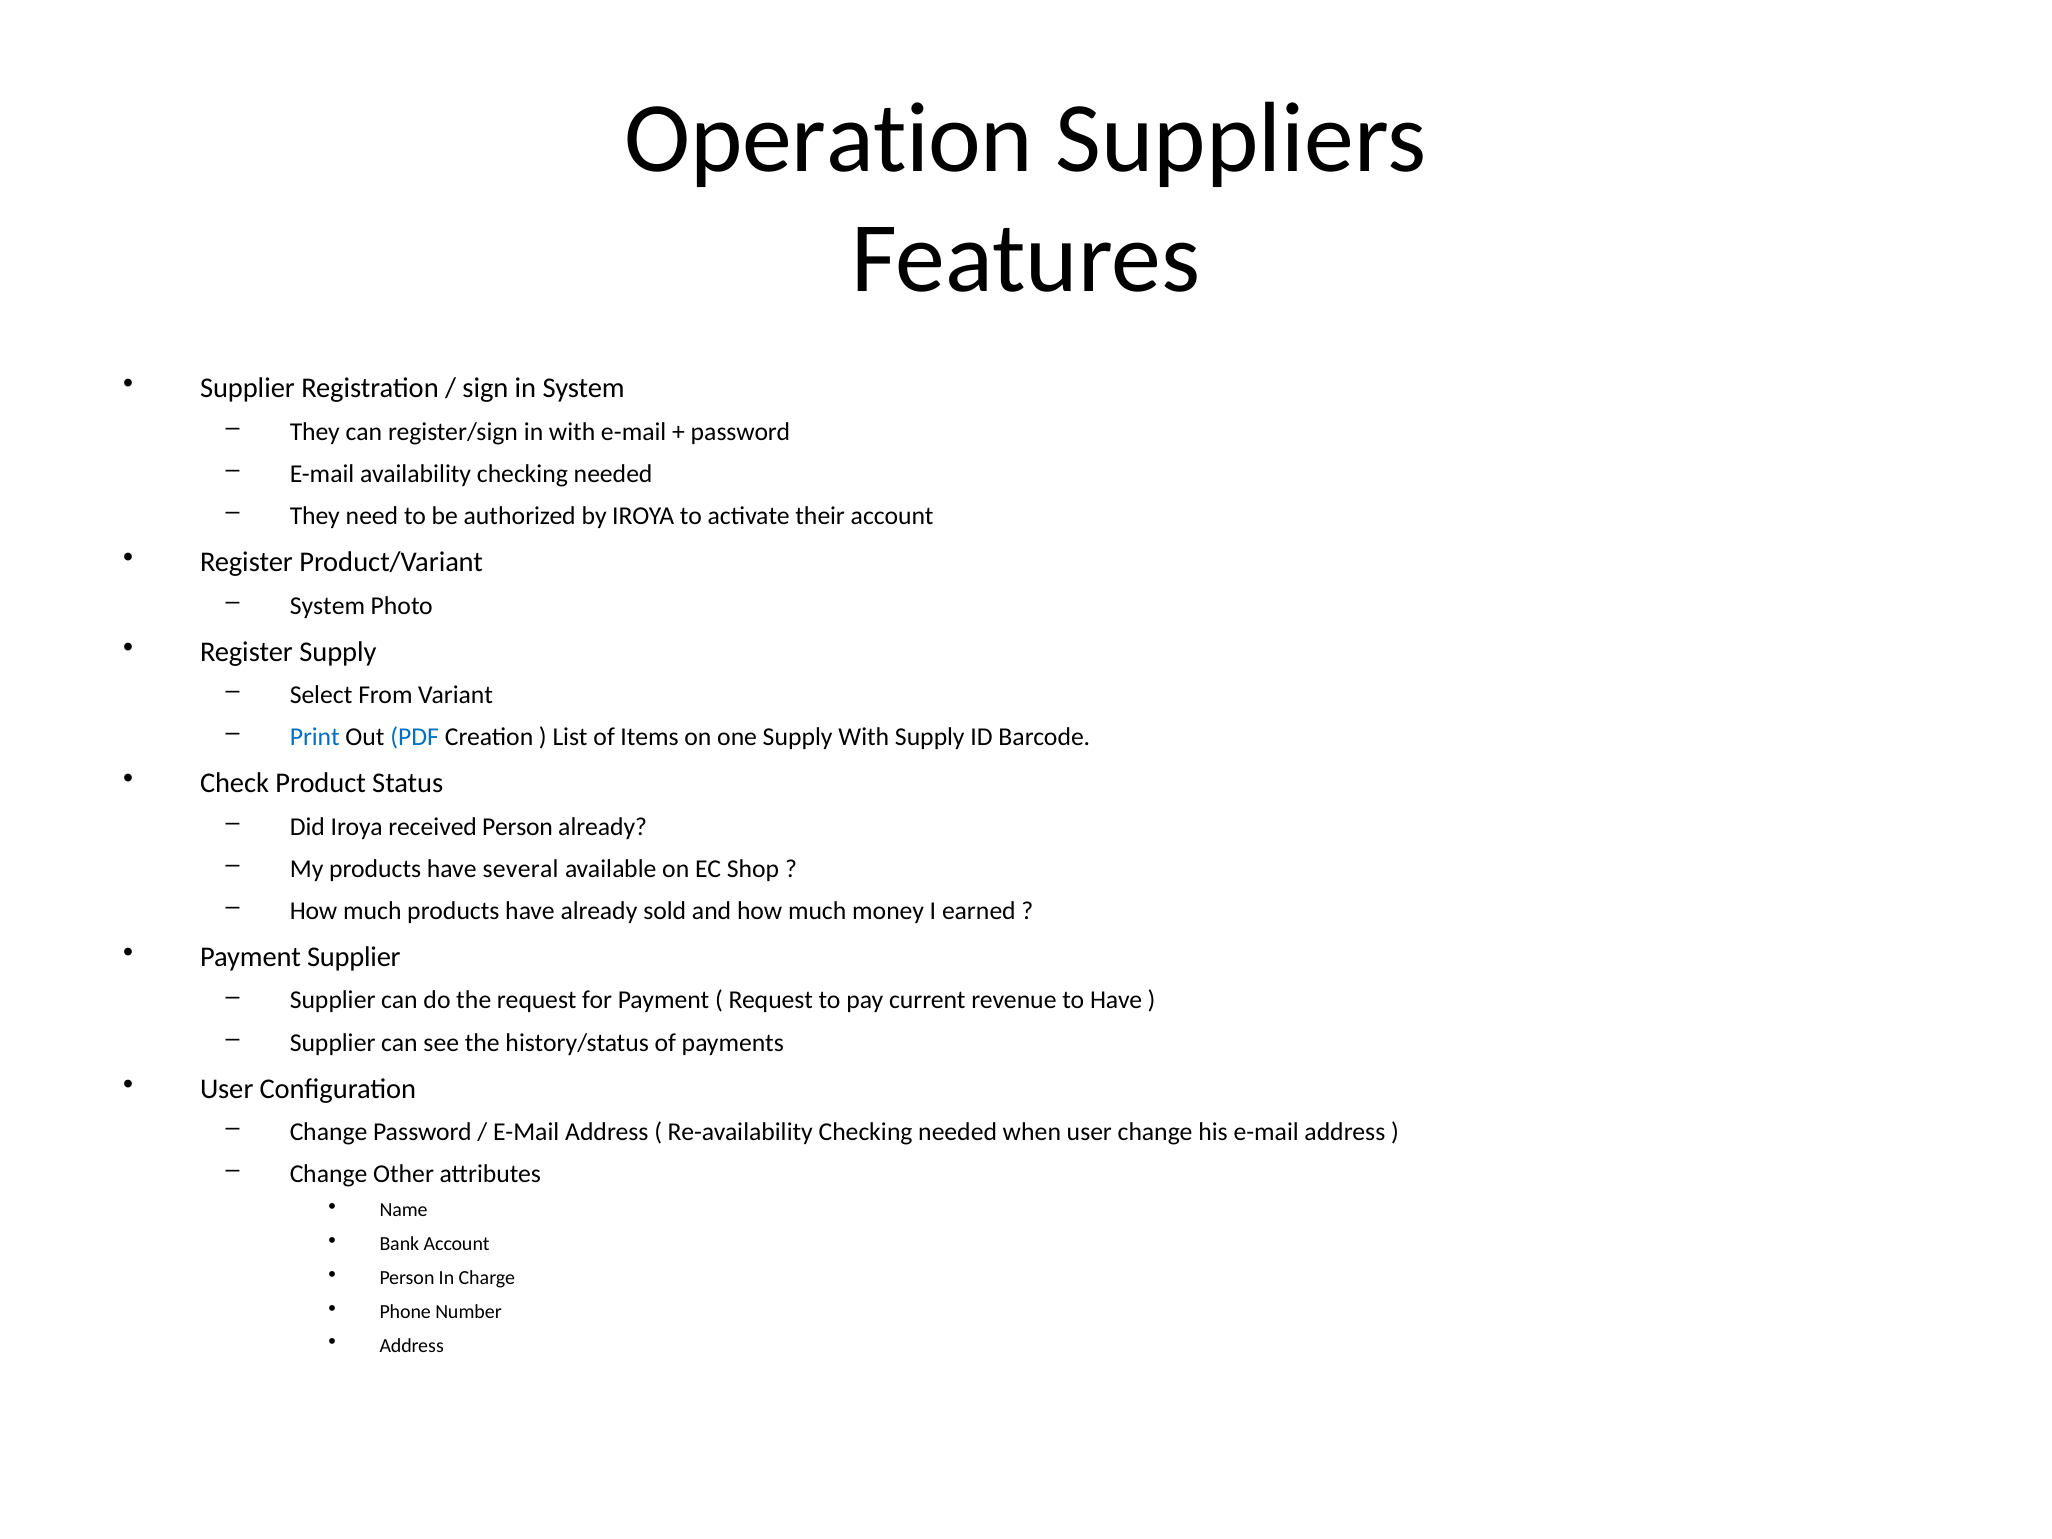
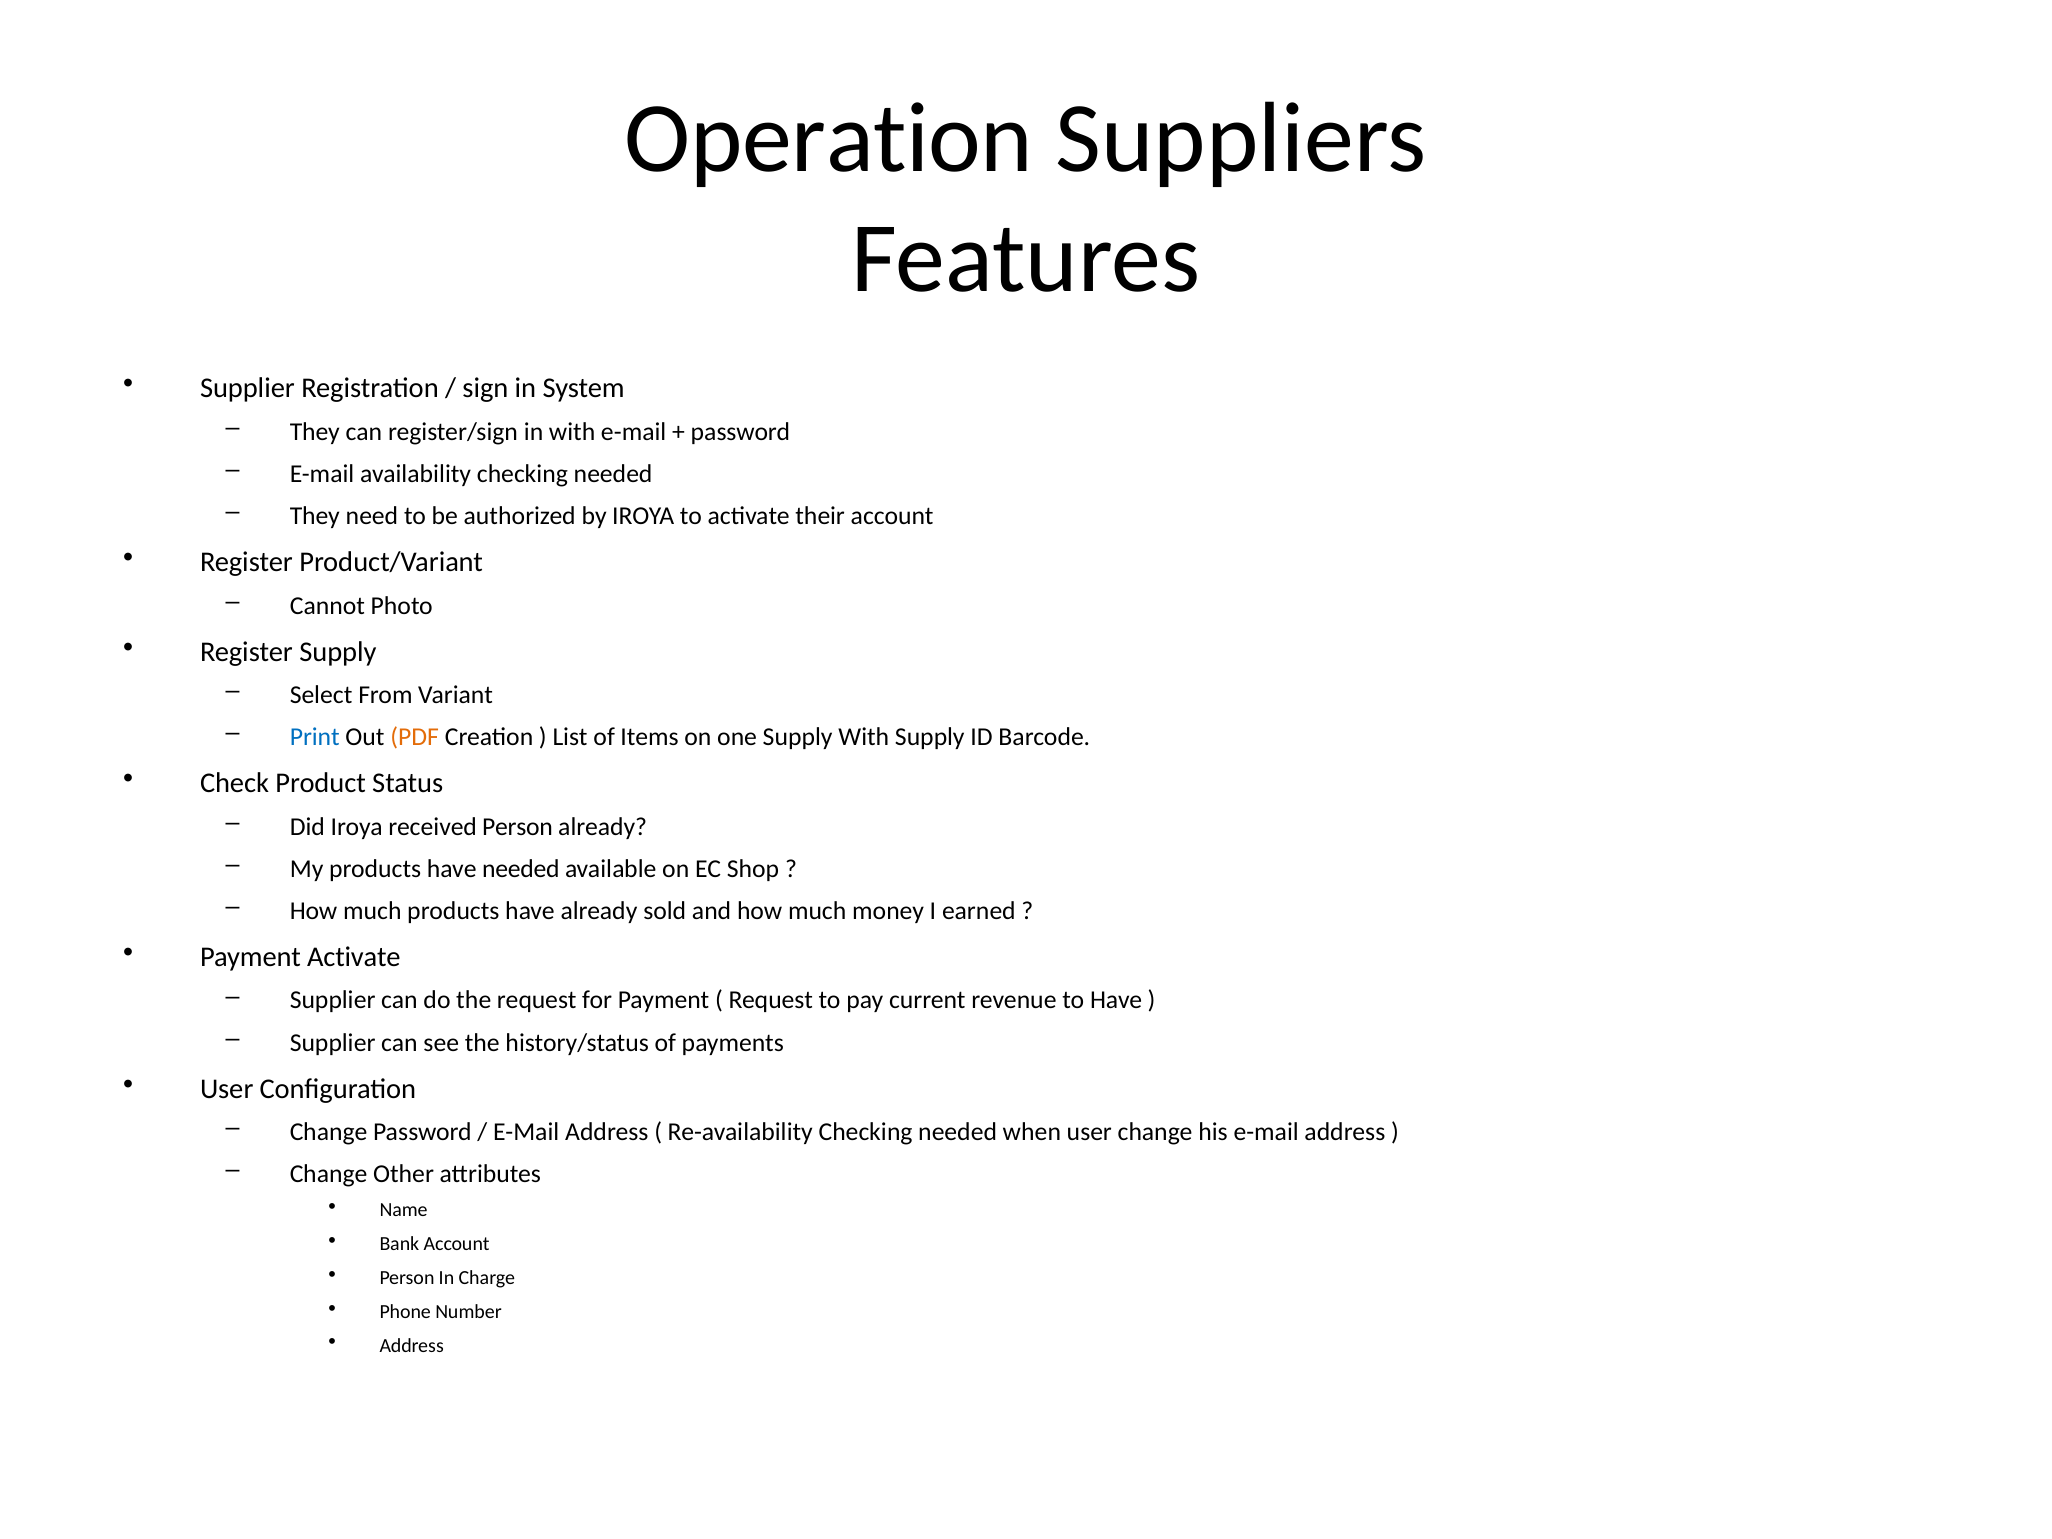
System at (327, 606): System -> Cannot
PDF colour: blue -> orange
have several: several -> needed
Payment Supplier: Supplier -> Activate
